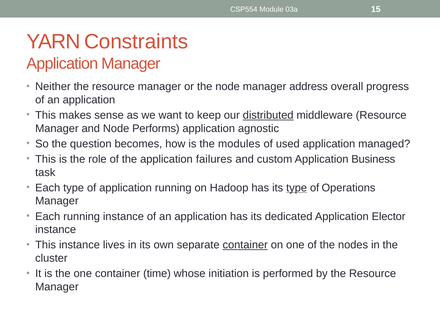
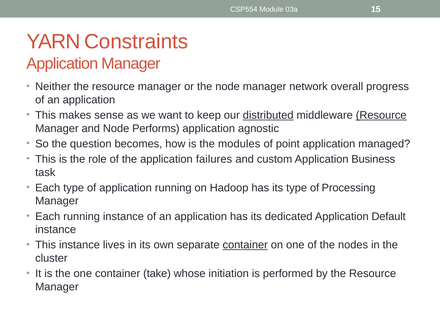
address: address -> network
Resource at (381, 115) underline: none -> present
used: used -> point
type at (297, 188) underline: present -> none
Operations: Operations -> Processing
Elector: Elector -> Default
time: time -> take
